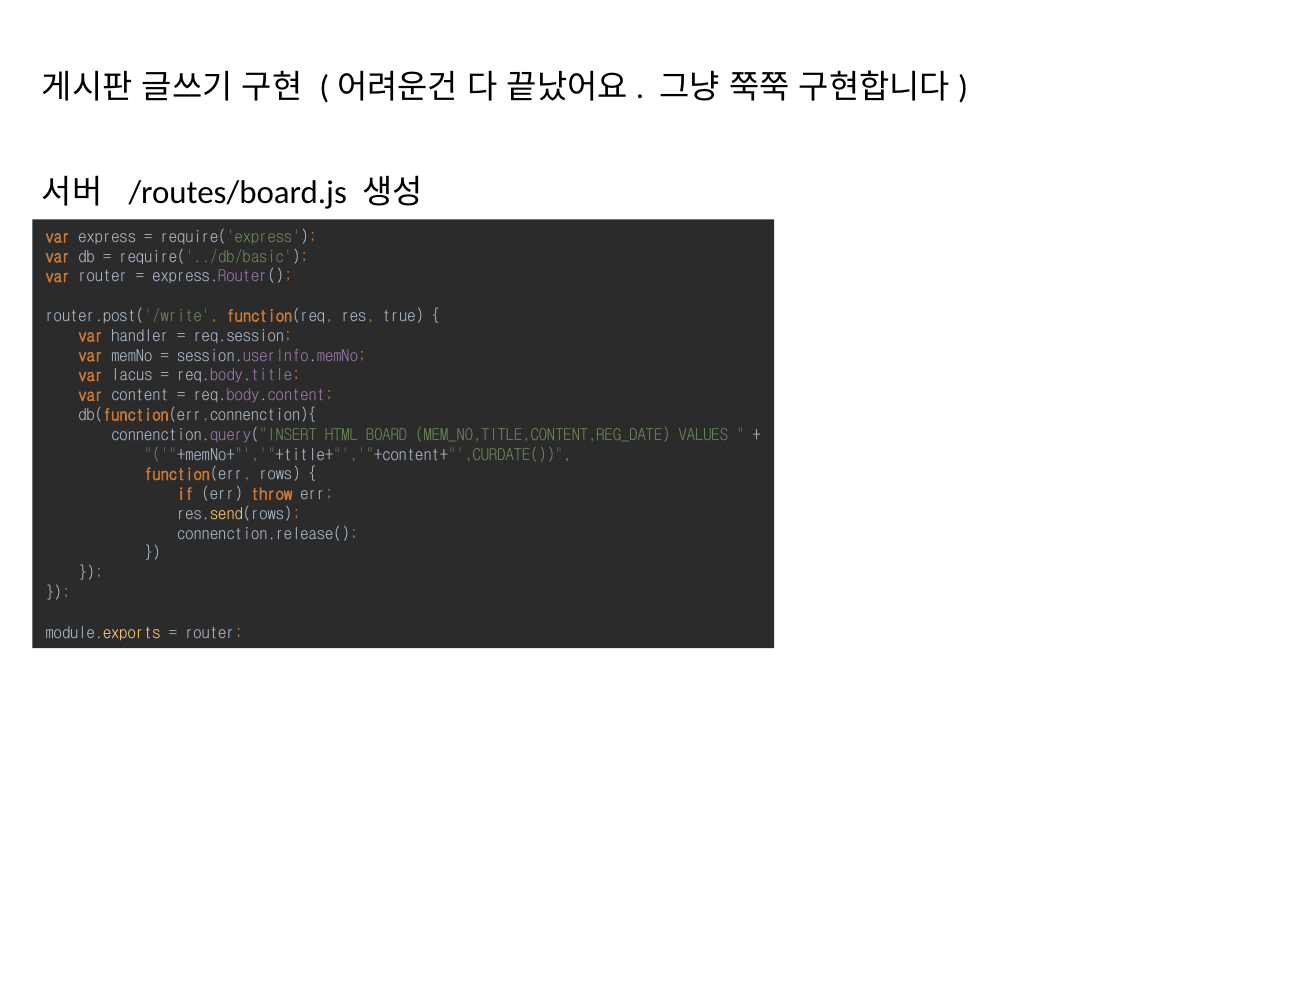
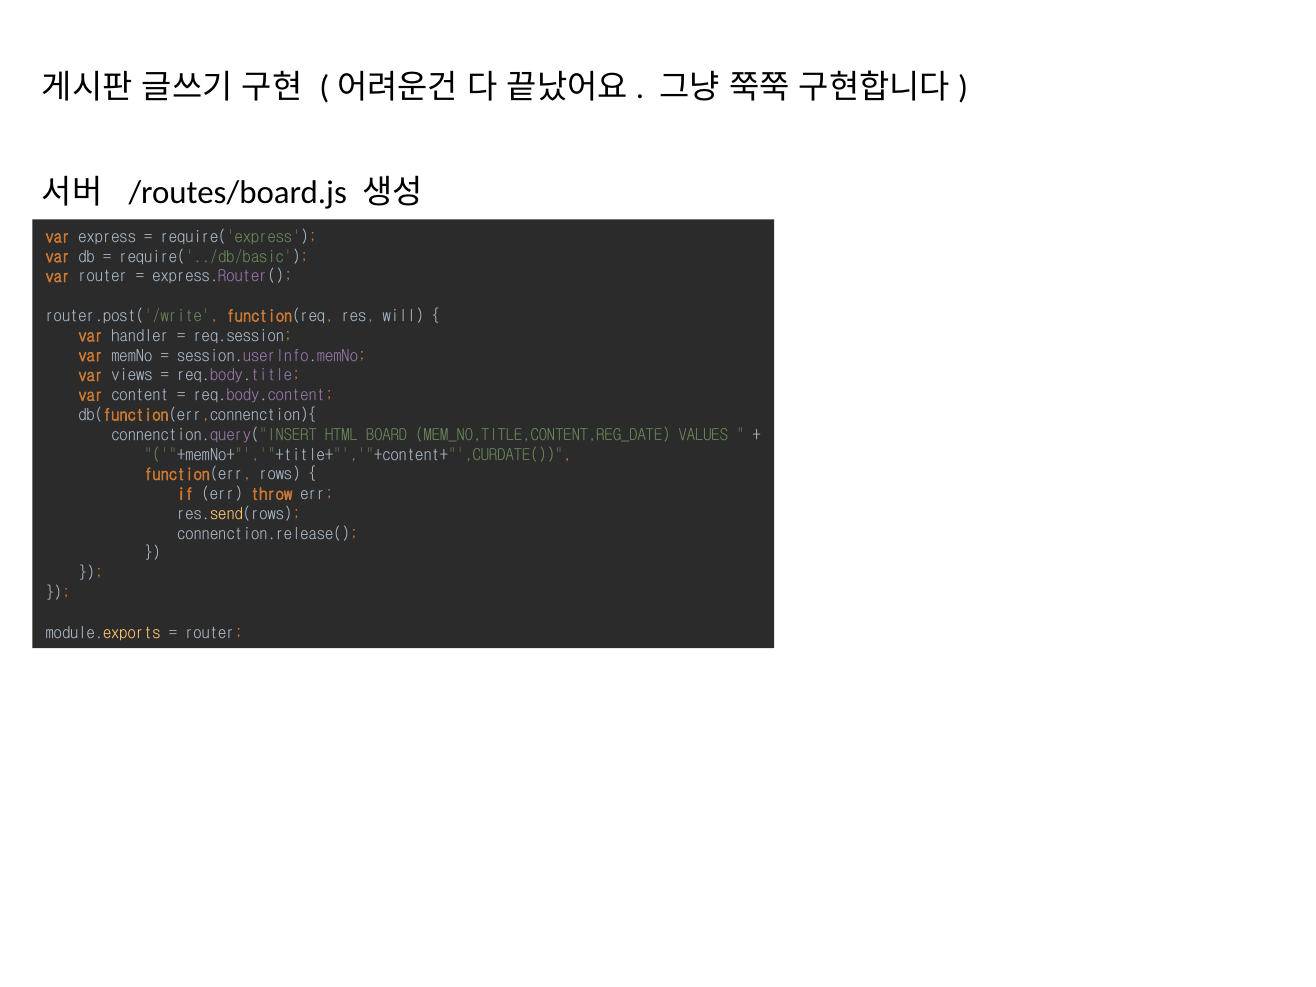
true: true -> will
lacus: lacus -> views
